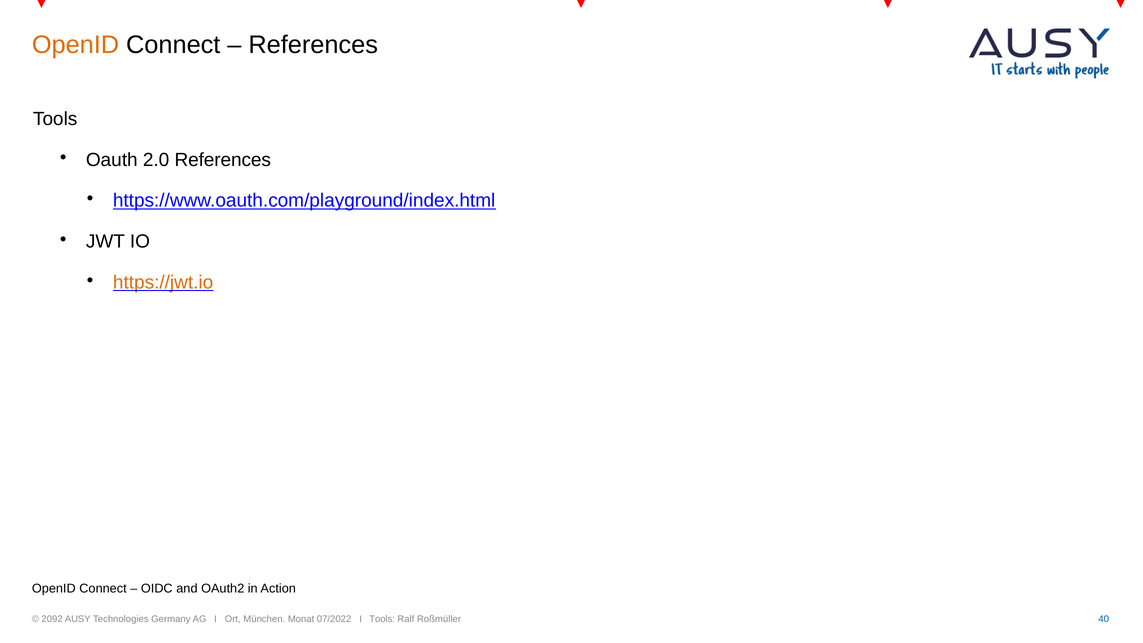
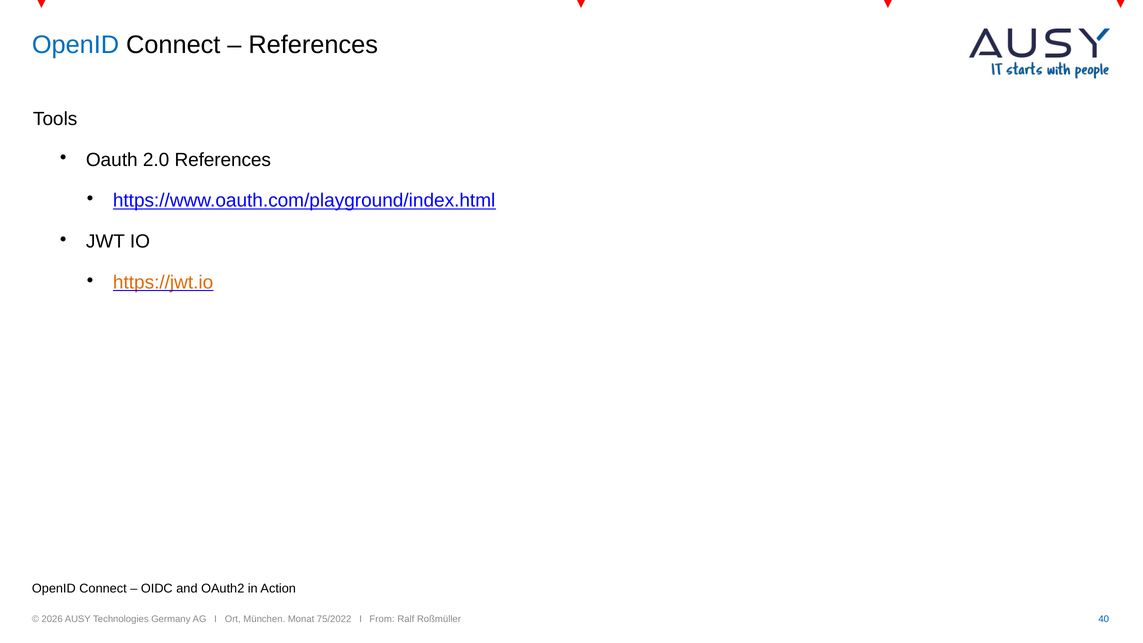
OpenID at (76, 45) colour: orange -> blue
2092: 2092 -> 2026
07/2022: 07/2022 -> 75/2022
I Tools: Tools -> From
